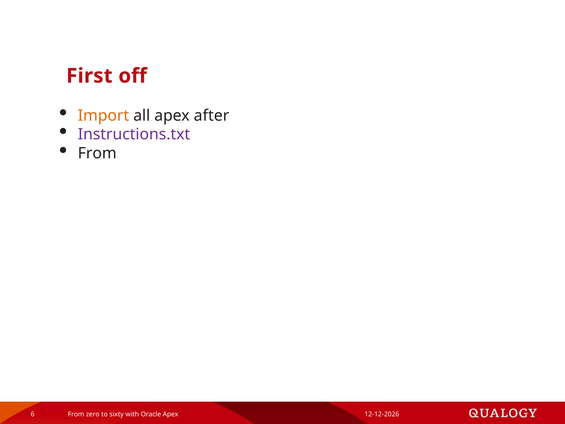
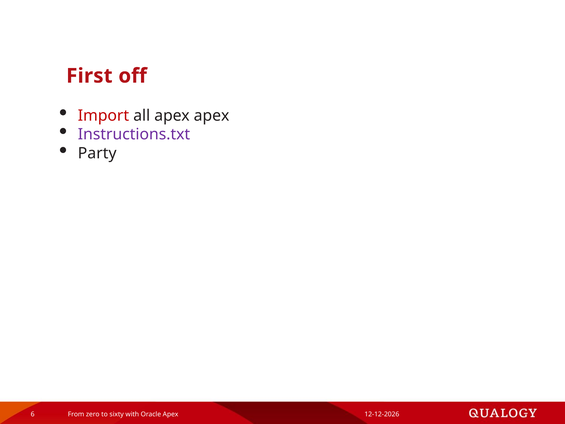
Import colour: orange -> red
apex after: after -> apex
From at (97, 153): From -> Party
